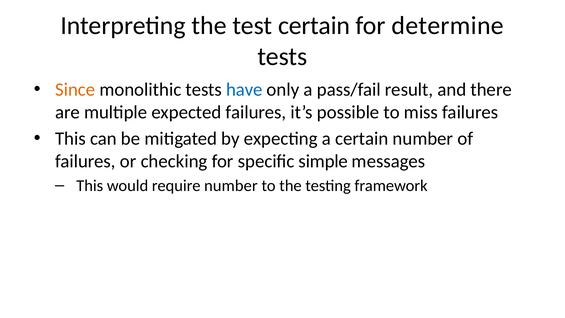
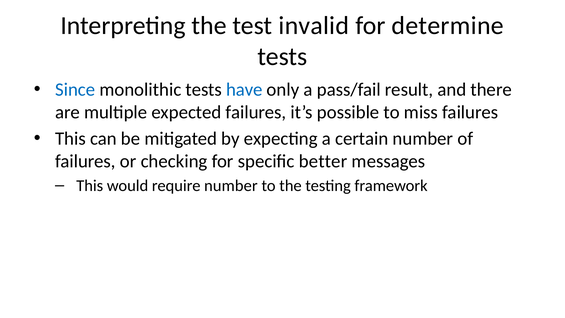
test certain: certain -> invalid
Since colour: orange -> blue
simple: simple -> better
